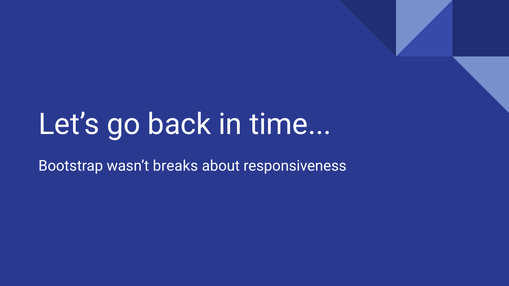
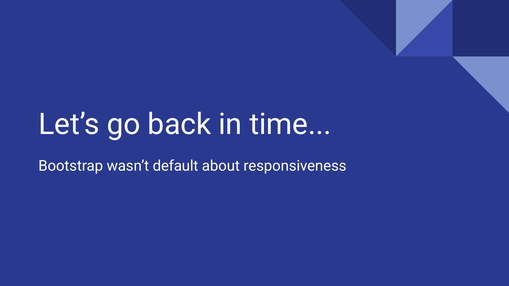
breaks: breaks -> default
